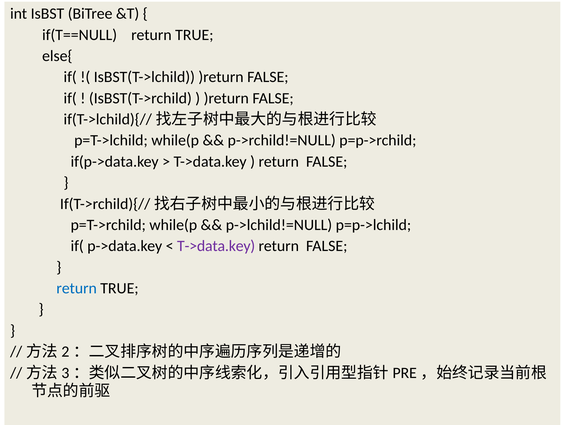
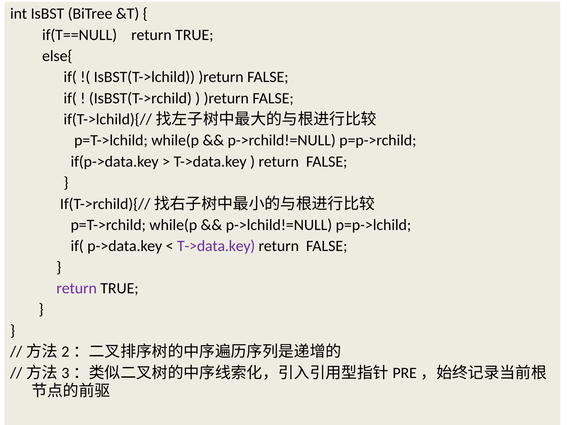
return at (77, 289) colour: blue -> purple
